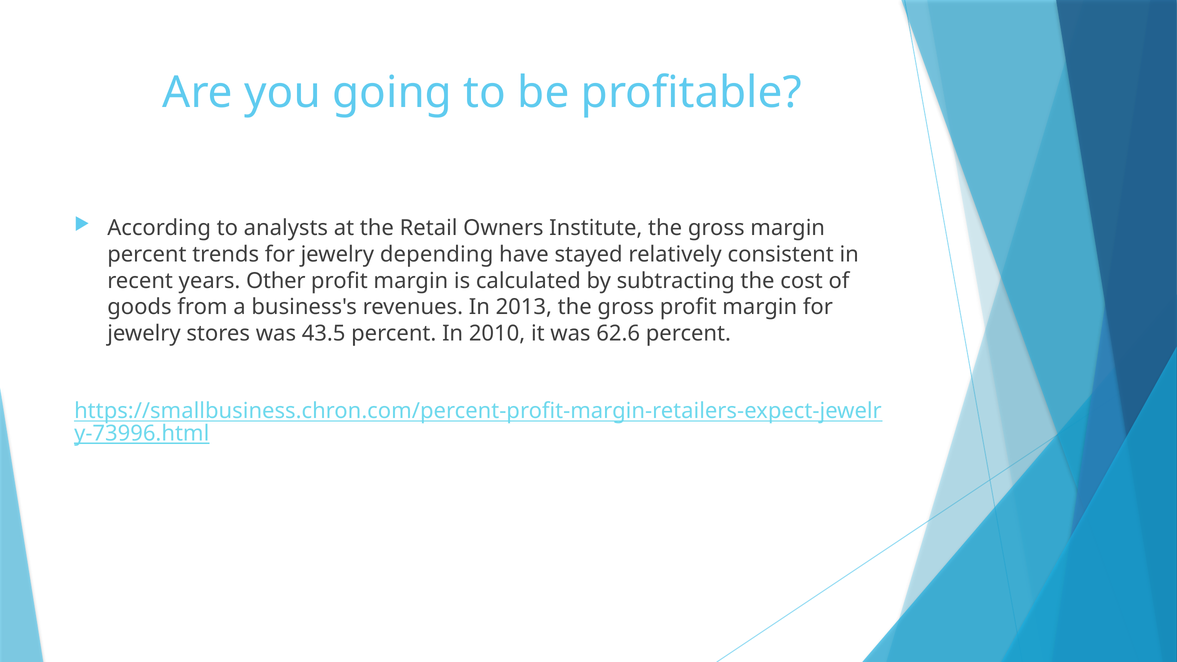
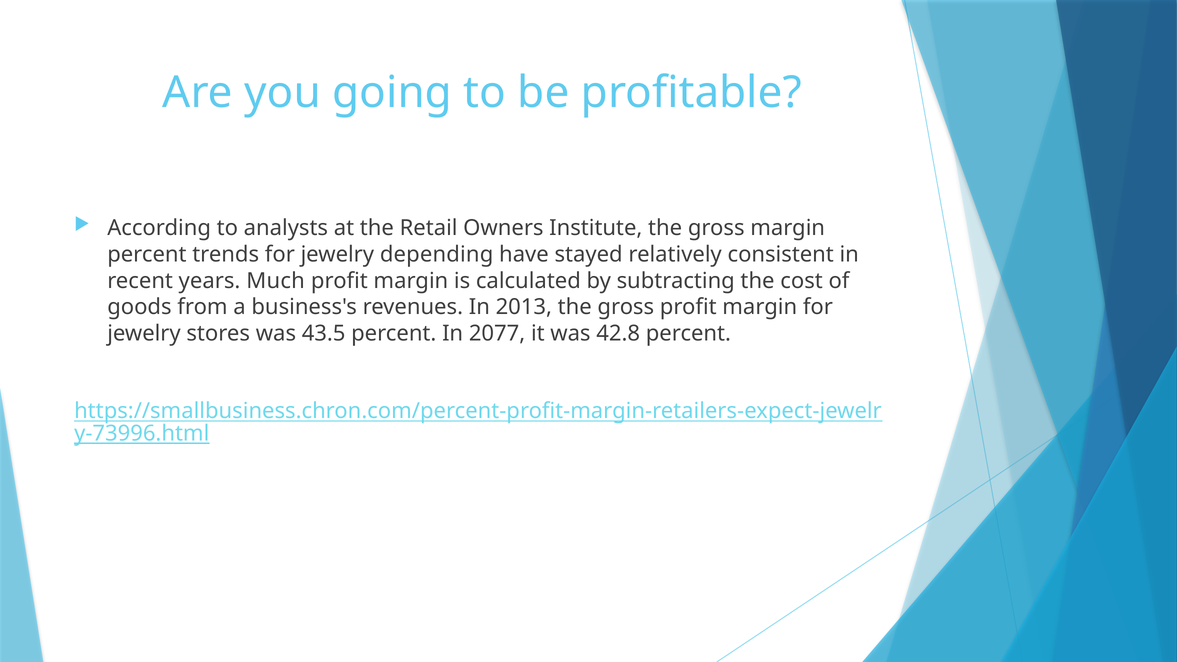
Other: Other -> Much
2010: 2010 -> 2077
62.6: 62.6 -> 42.8
